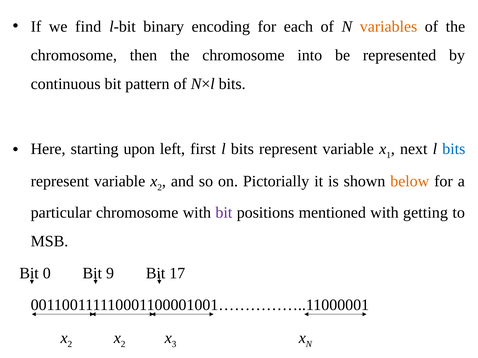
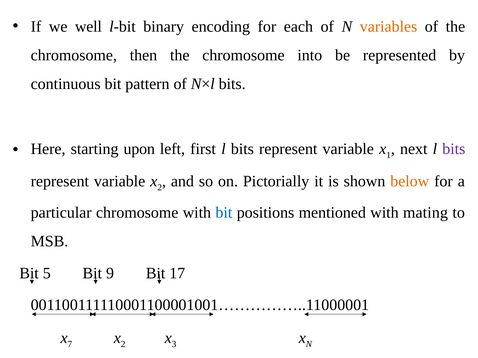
find: find -> well
bits at (454, 149) colour: blue -> purple
bit at (224, 213) colour: purple -> blue
getting: getting -> mating
0: 0 -> 5
2 at (70, 345): 2 -> 7
